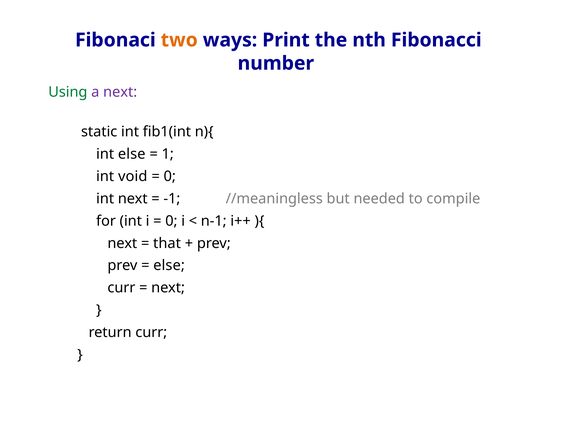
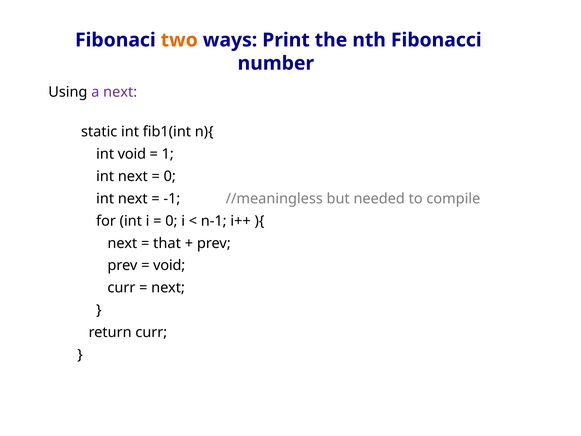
Using colour: green -> black
int else: else -> void
void at (133, 176): void -> next
else at (169, 265): else -> void
